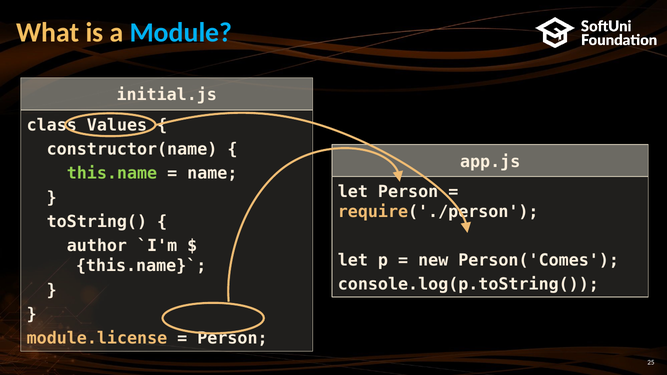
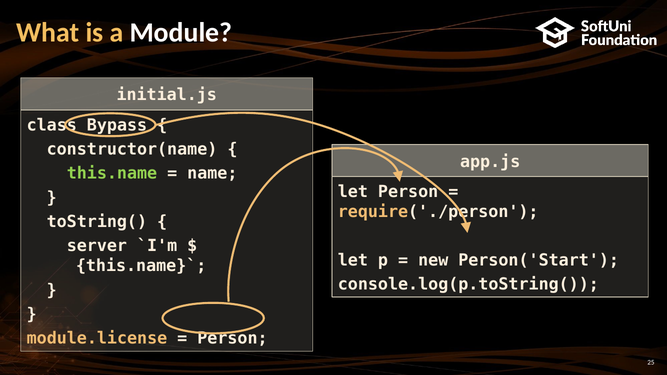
Module colour: light blue -> white
Values: Values -> Bypass
author: author -> server
Person('Comes: Person('Comes -> Person('Start
